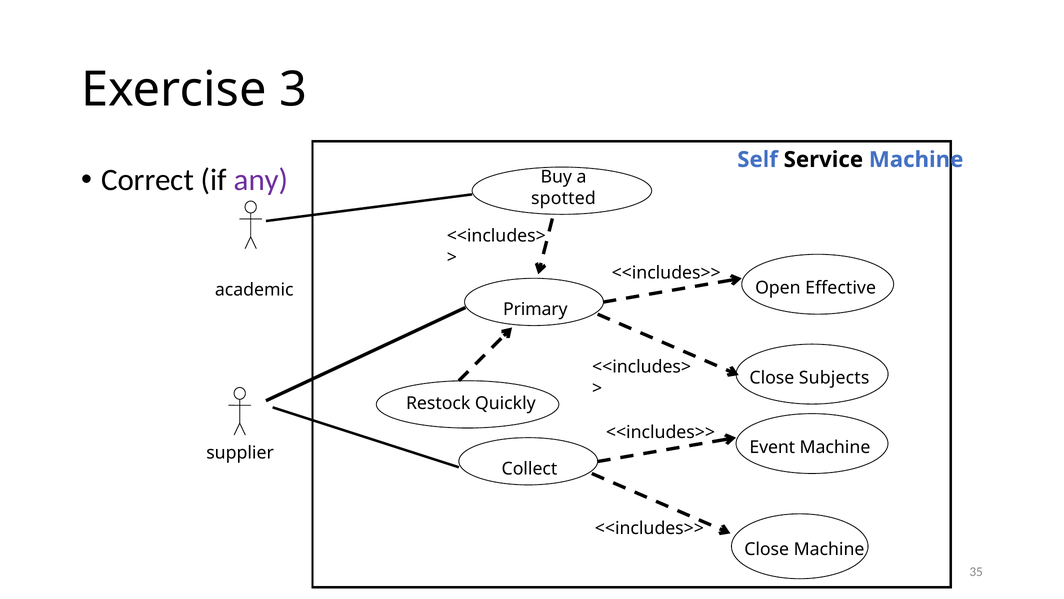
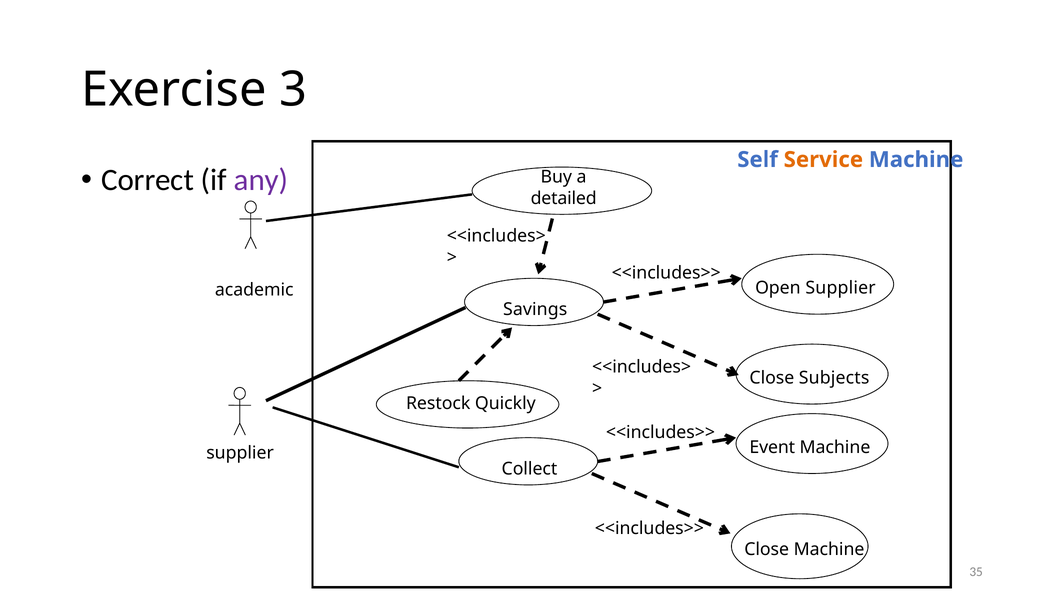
Service colour: black -> orange
spotted: spotted -> detailed
Open Effective: Effective -> Supplier
Primary: Primary -> Savings
